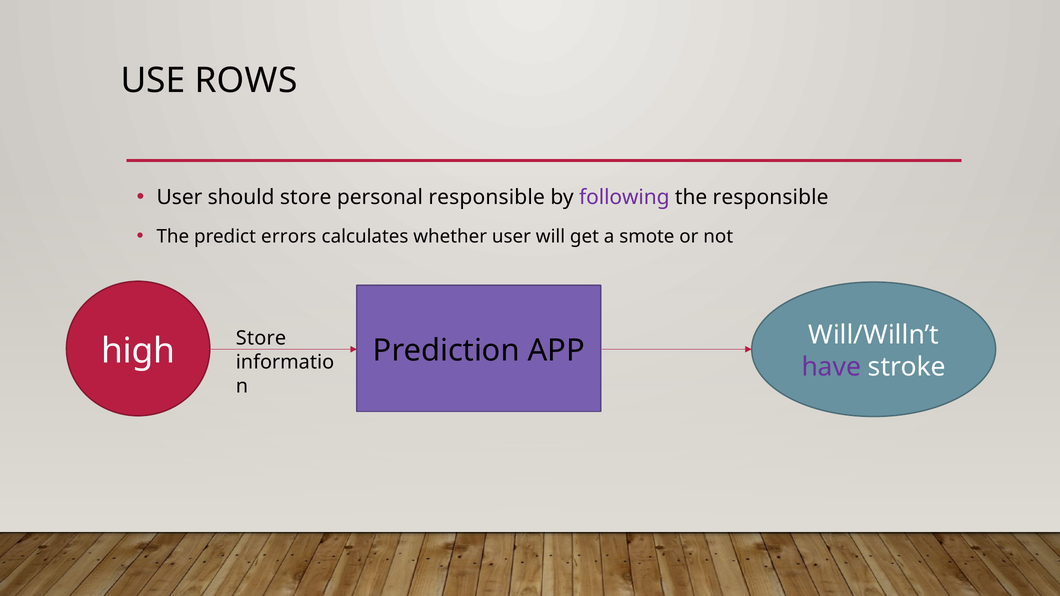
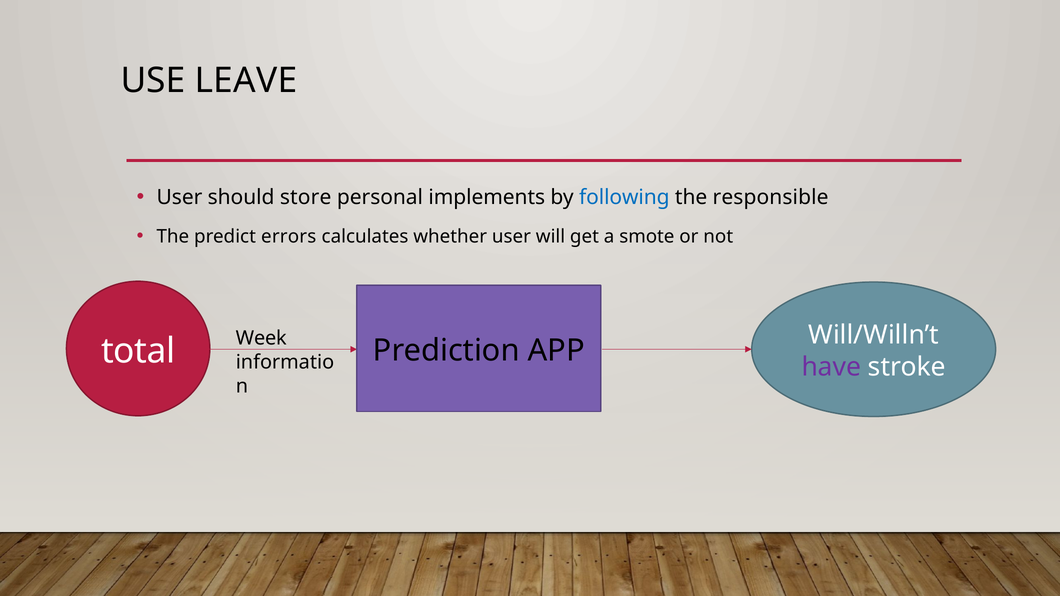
ROWS: ROWS -> LEAVE
personal responsible: responsible -> implements
following colour: purple -> blue
Store at (261, 339): Store -> Week
high: high -> total
